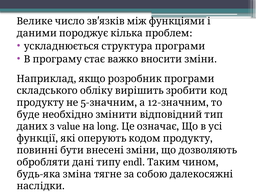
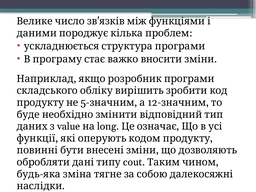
endl: endl -> cout
